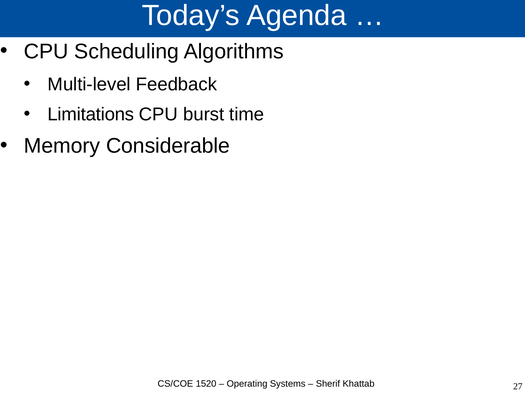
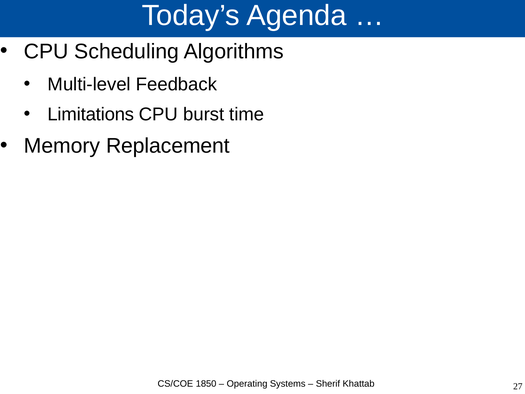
Considerable: Considerable -> Replacement
1520: 1520 -> 1850
